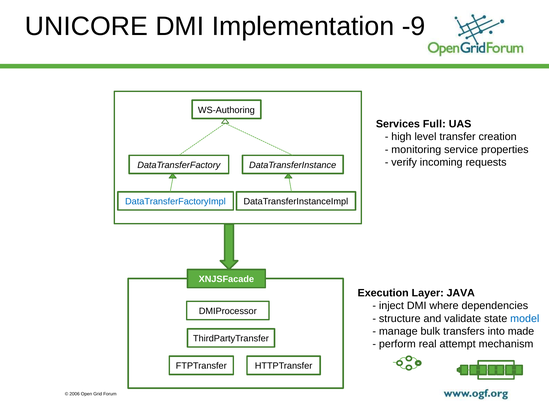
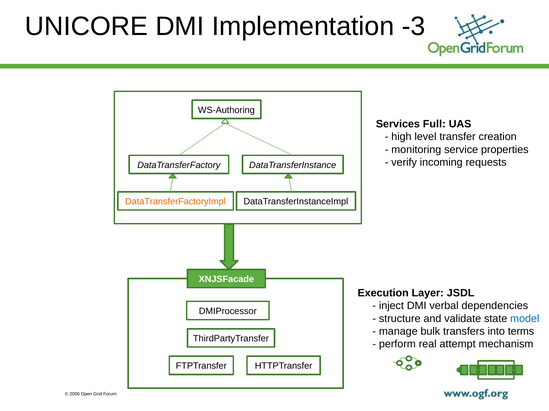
-9: -9 -> -3
DataTransferFactoryImpl colour: blue -> orange
JAVA: JAVA -> JSDL
where: where -> verbal
made: made -> terms
